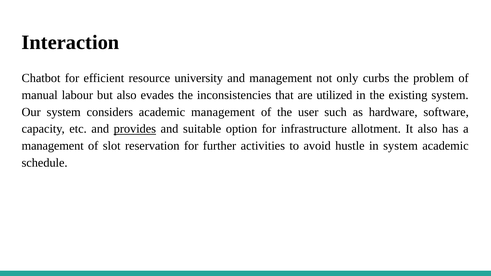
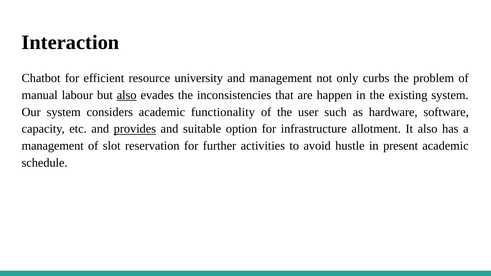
also at (127, 95) underline: none -> present
utilized: utilized -> happen
academic management: management -> functionality
in system: system -> present
